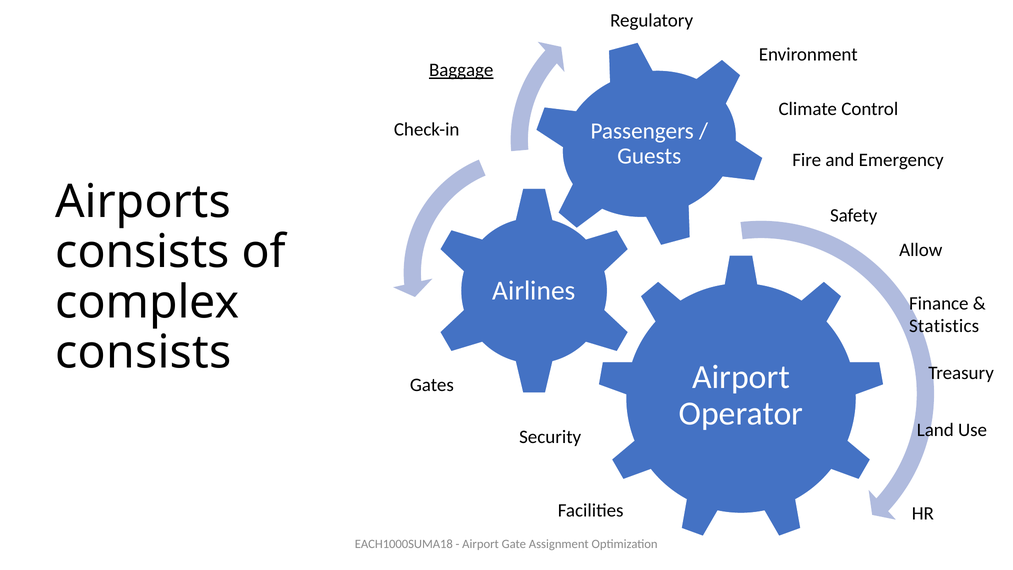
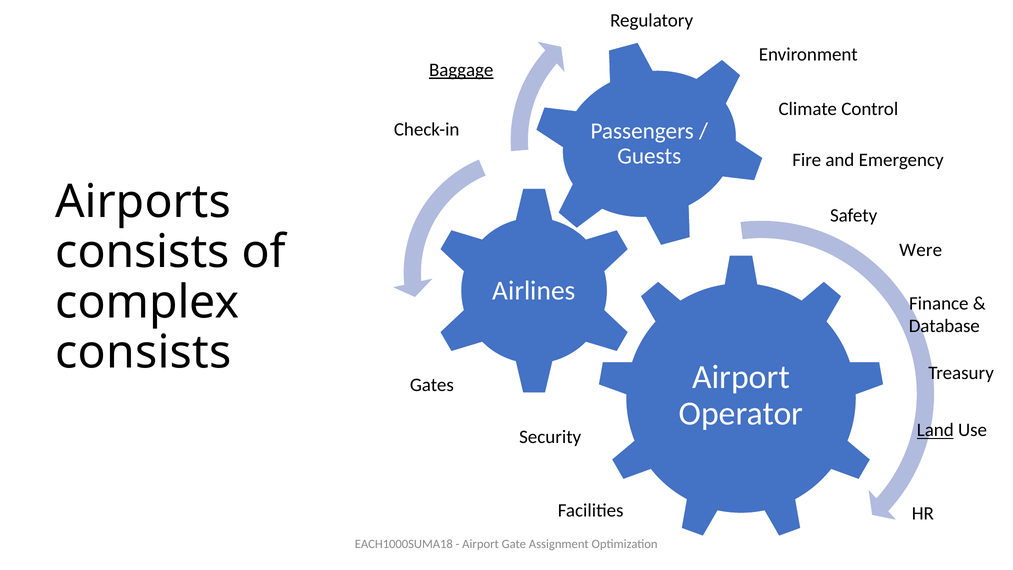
Allow: Allow -> Were
Statistics: Statistics -> Database
Land underline: none -> present
